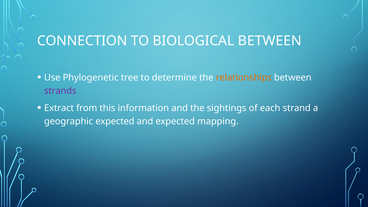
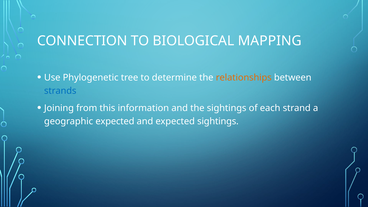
BIOLOGICAL BETWEEN: BETWEEN -> MAPPING
strands colour: purple -> blue
Extract: Extract -> Joining
expected mapping: mapping -> sightings
